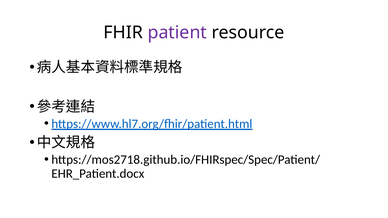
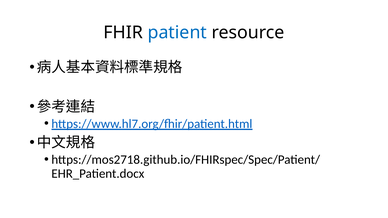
patient colour: purple -> blue
